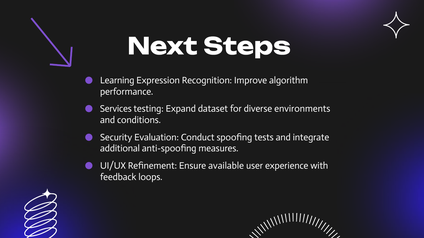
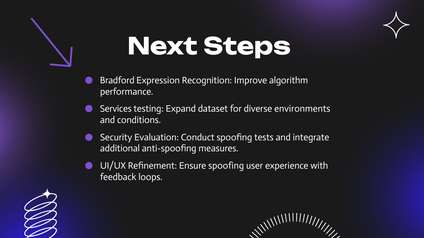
Learning: Learning -> Bradford
Ensure available: available -> spoofing
